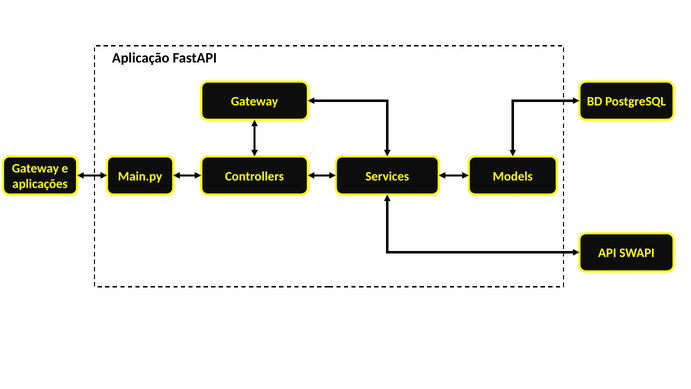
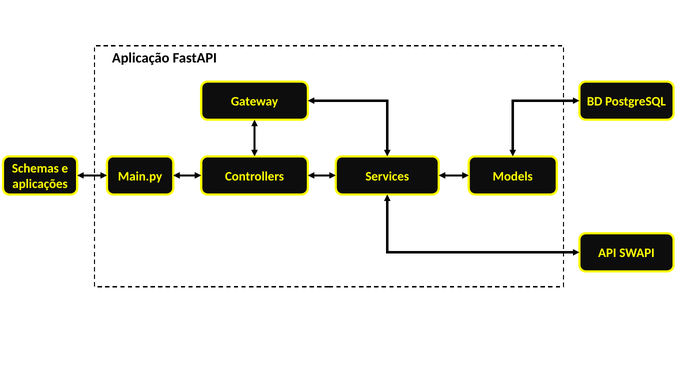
Gateway at (35, 168): Gateway -> Schemas
